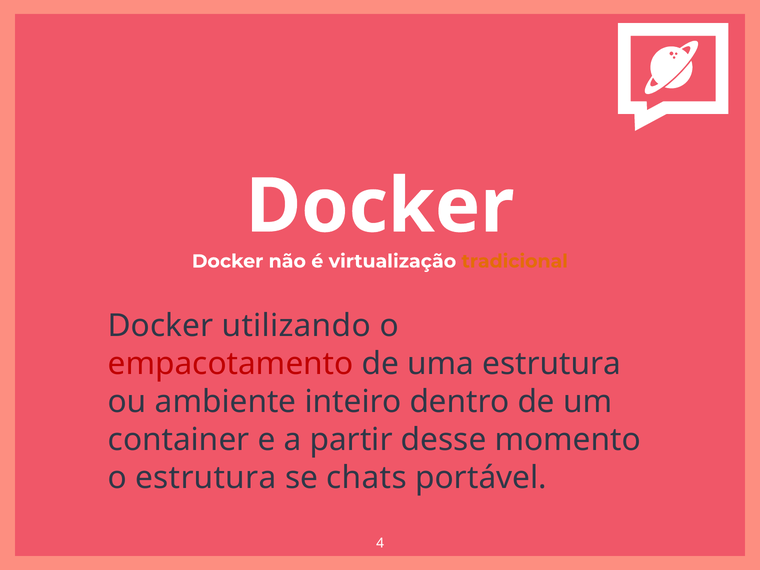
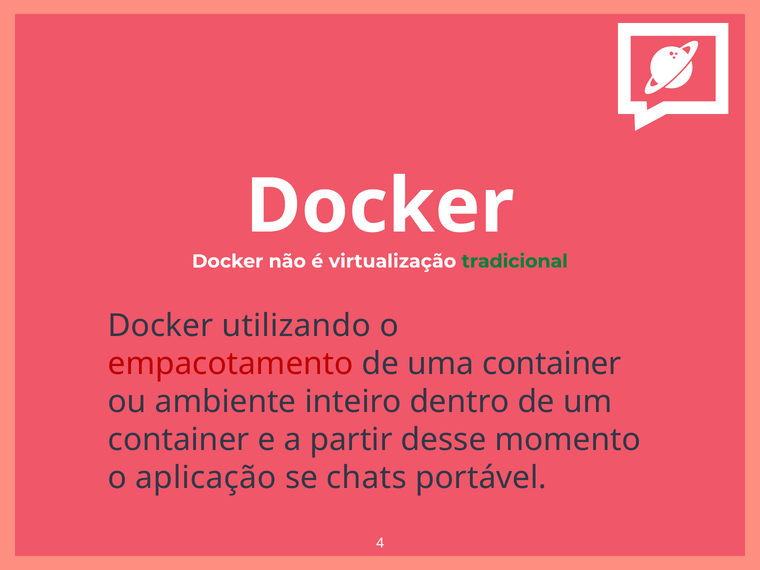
tradicional colour: orange -> green
uma estrutura: estrutura -> container
o estrutura: estrutura -> aplicação
